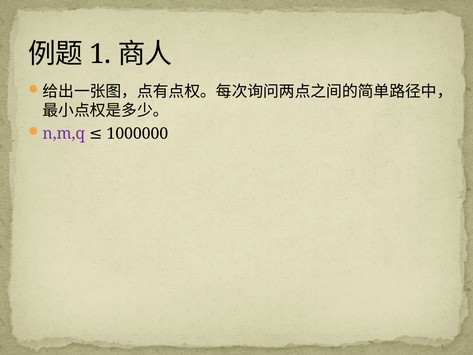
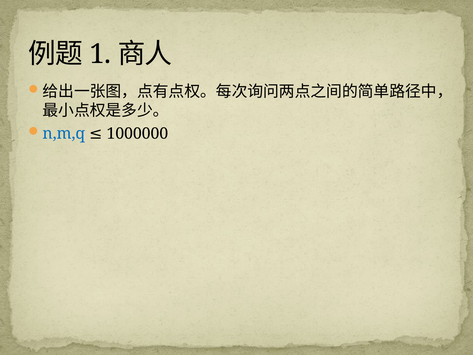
n,m,q colour: purple -> blue
